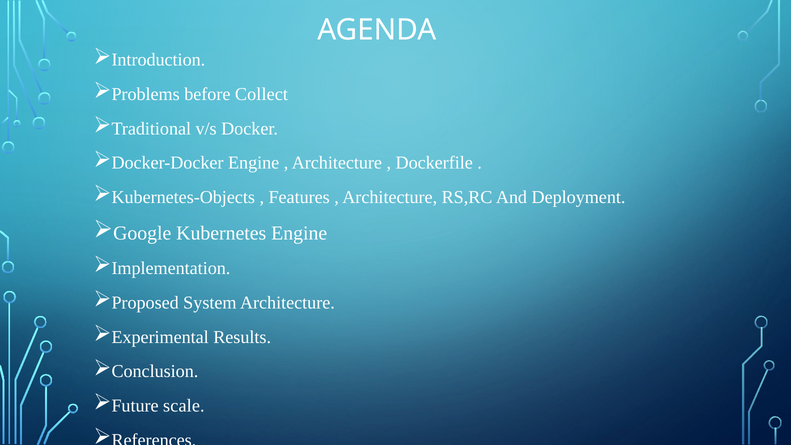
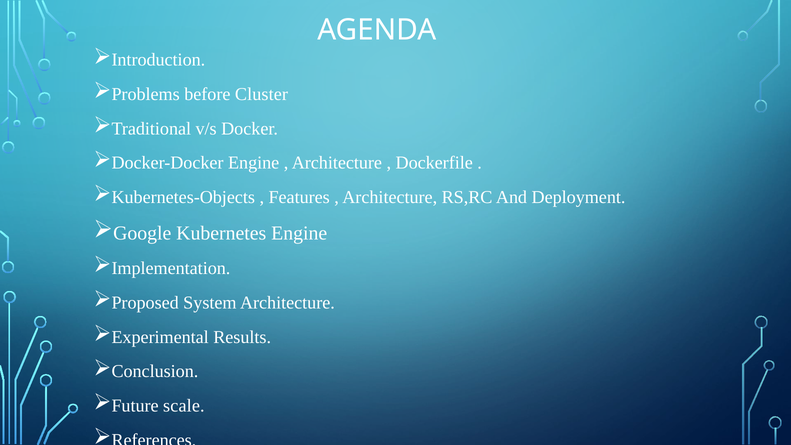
Collect: Collect -> Cluster
